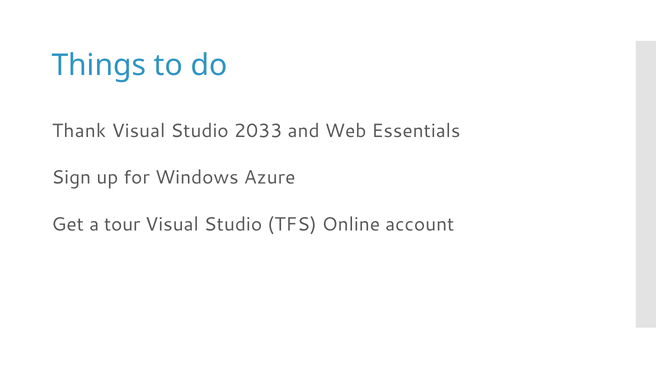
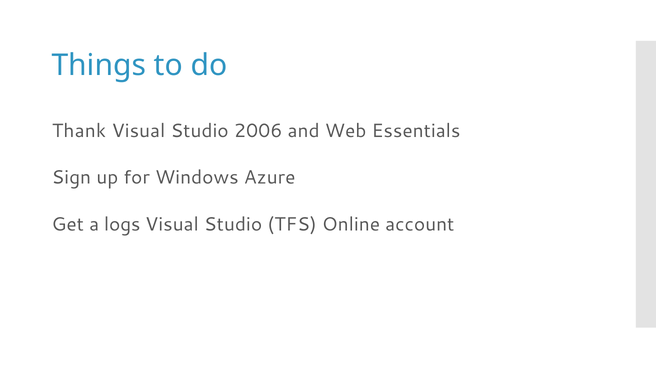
2033: 2033 -> 2006
tour: tour -> logs
